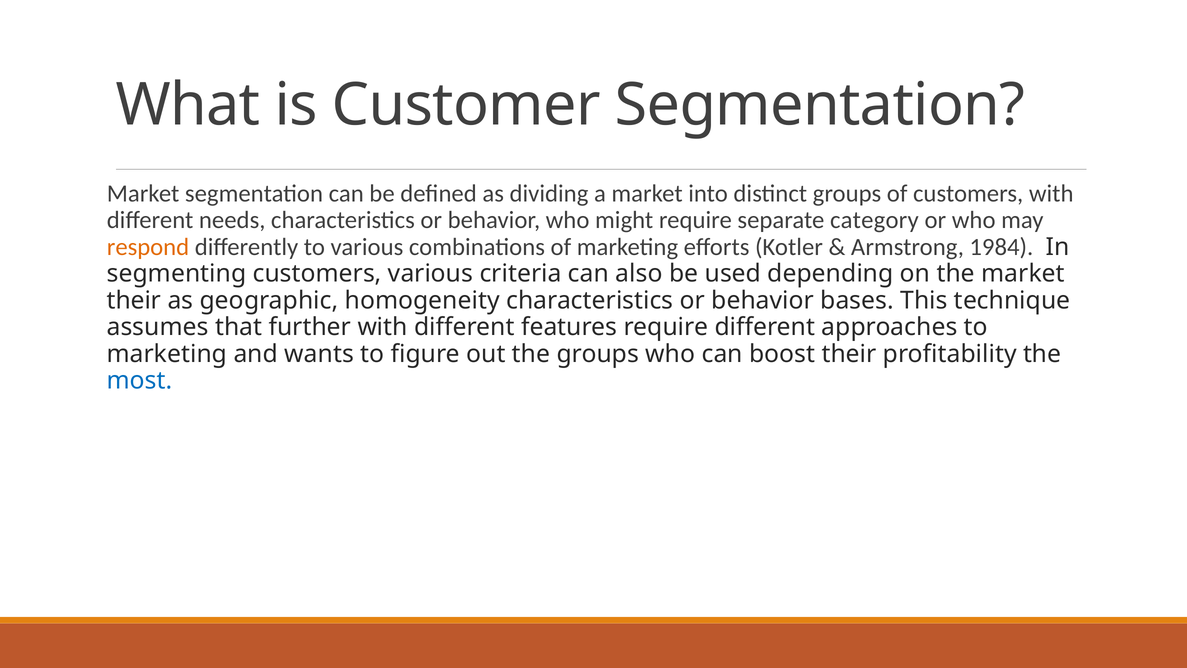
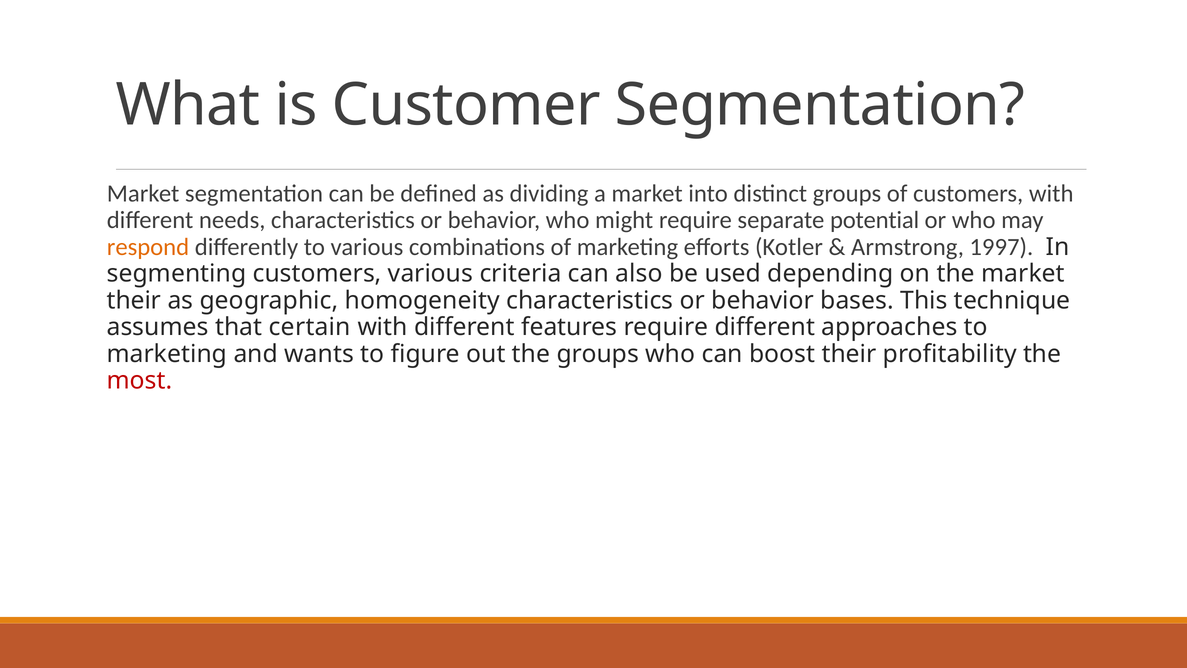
category: category -> potential
1984: 1984 -> 1997
further: further -> certain
most colour: blue -> red
